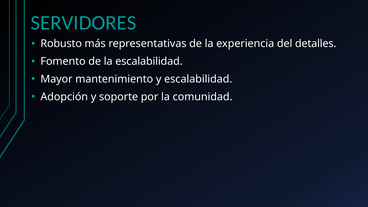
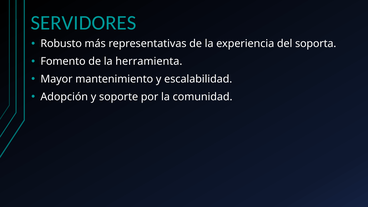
detalles: detalles -> soporta
la escalabilidad: escalabilidad -> herramienta
